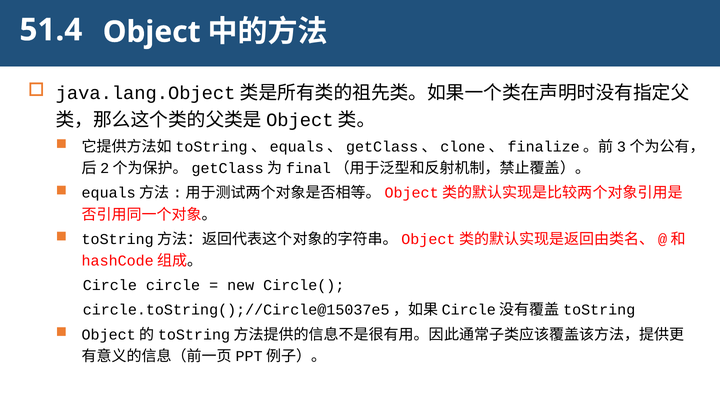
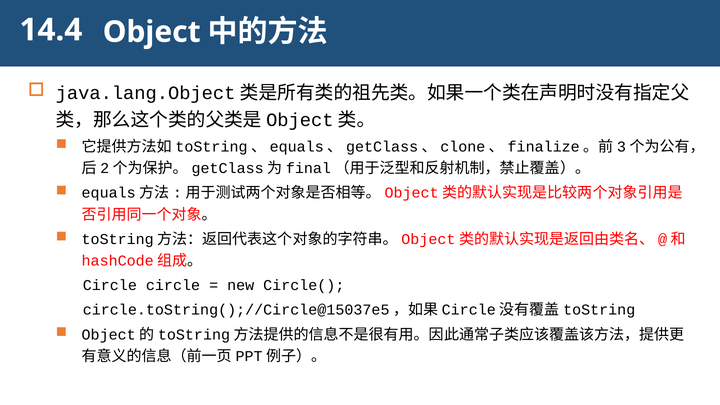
51.4: 51.4 -> 14.4
